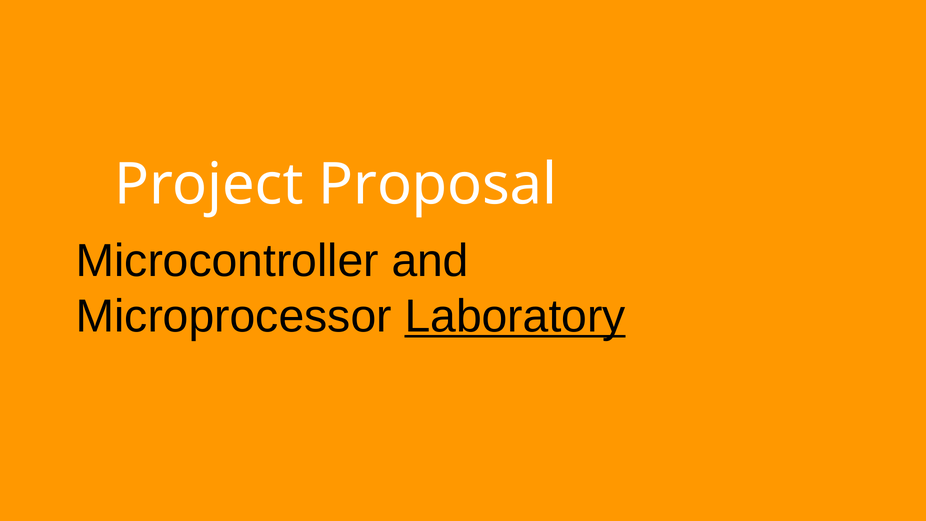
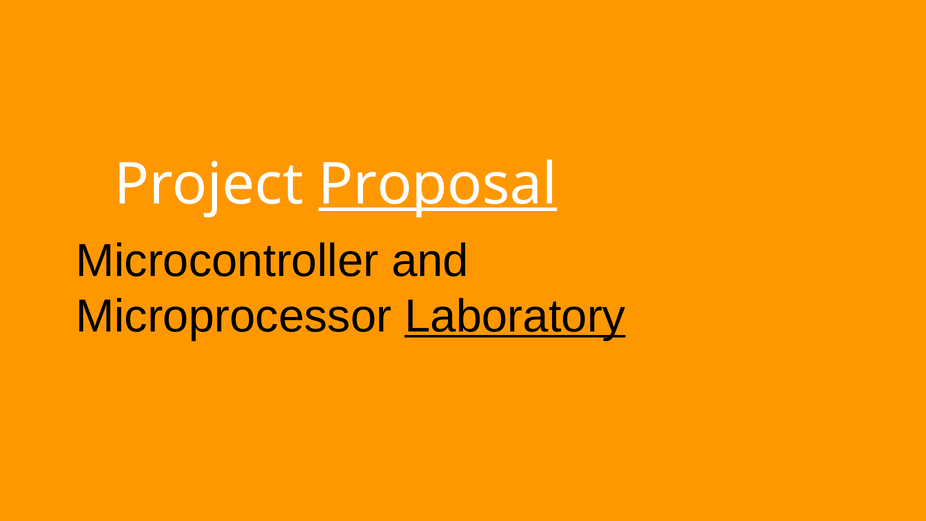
Proposal underline: none -> present
